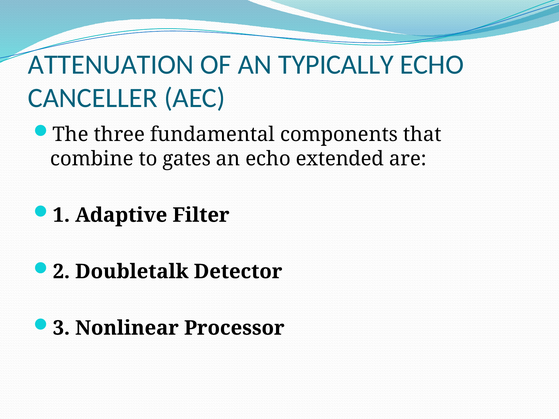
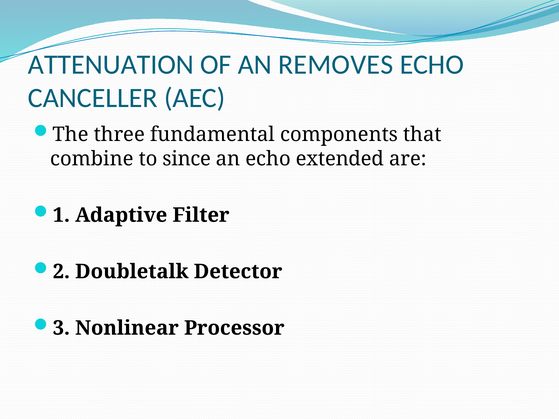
TYPICALLY: TYPICALLY -> REMOVES
gates: gates -> since
